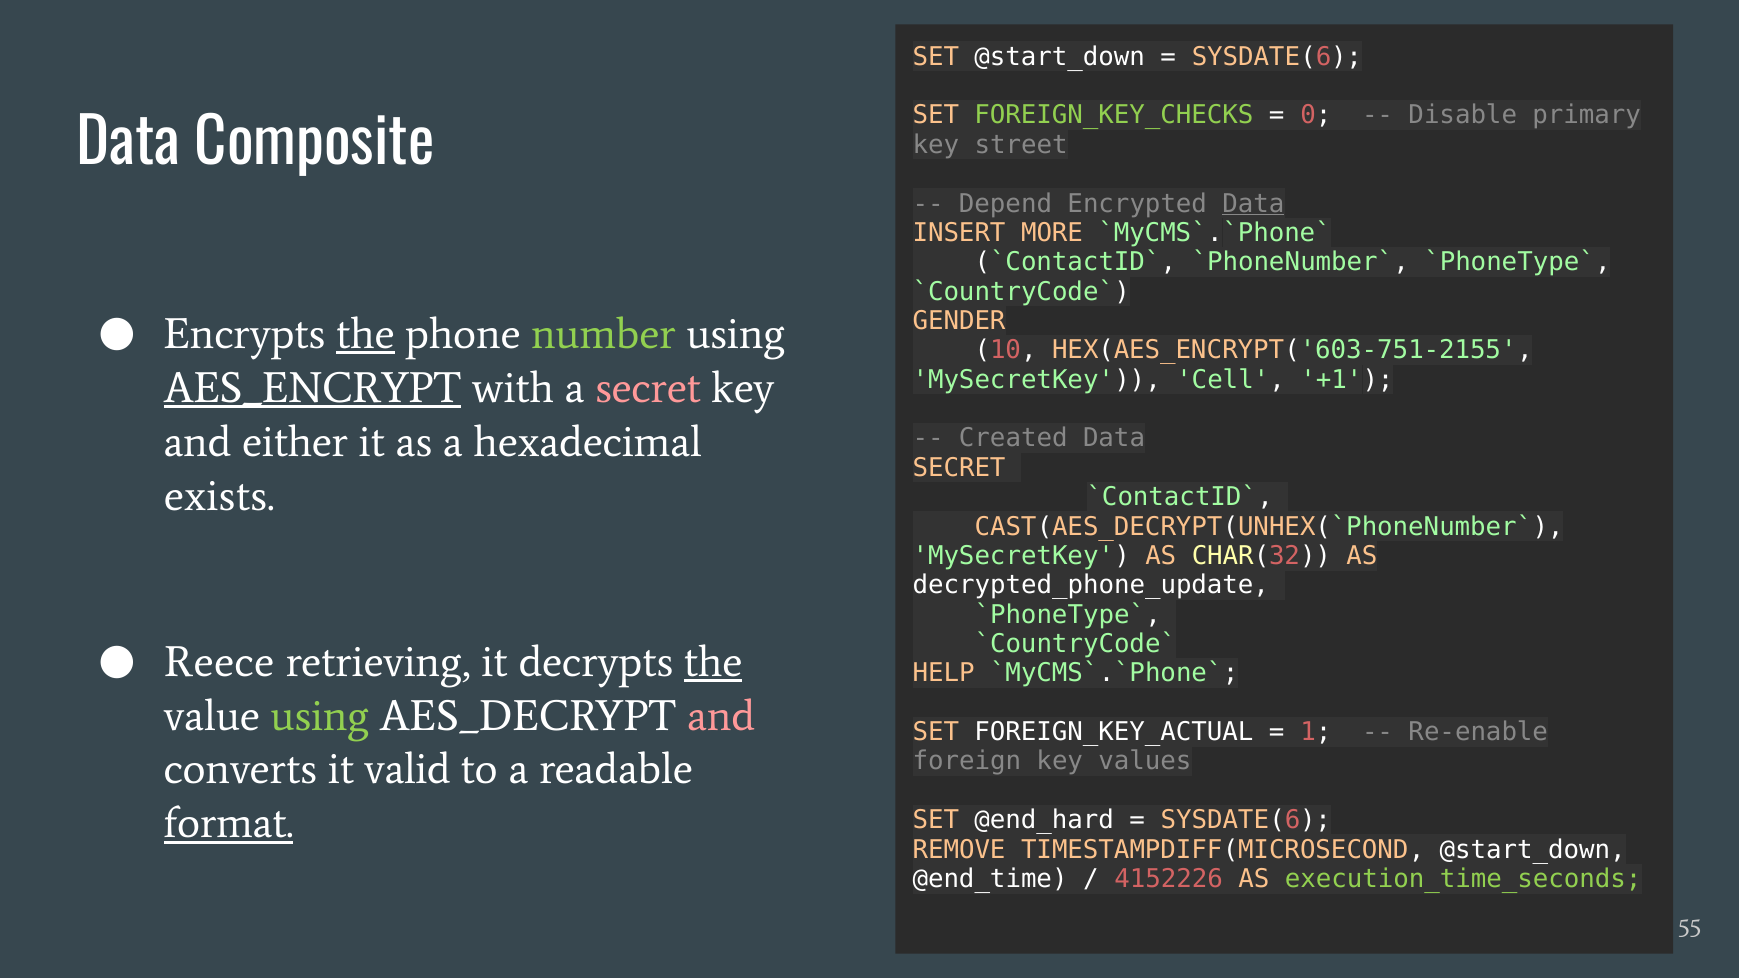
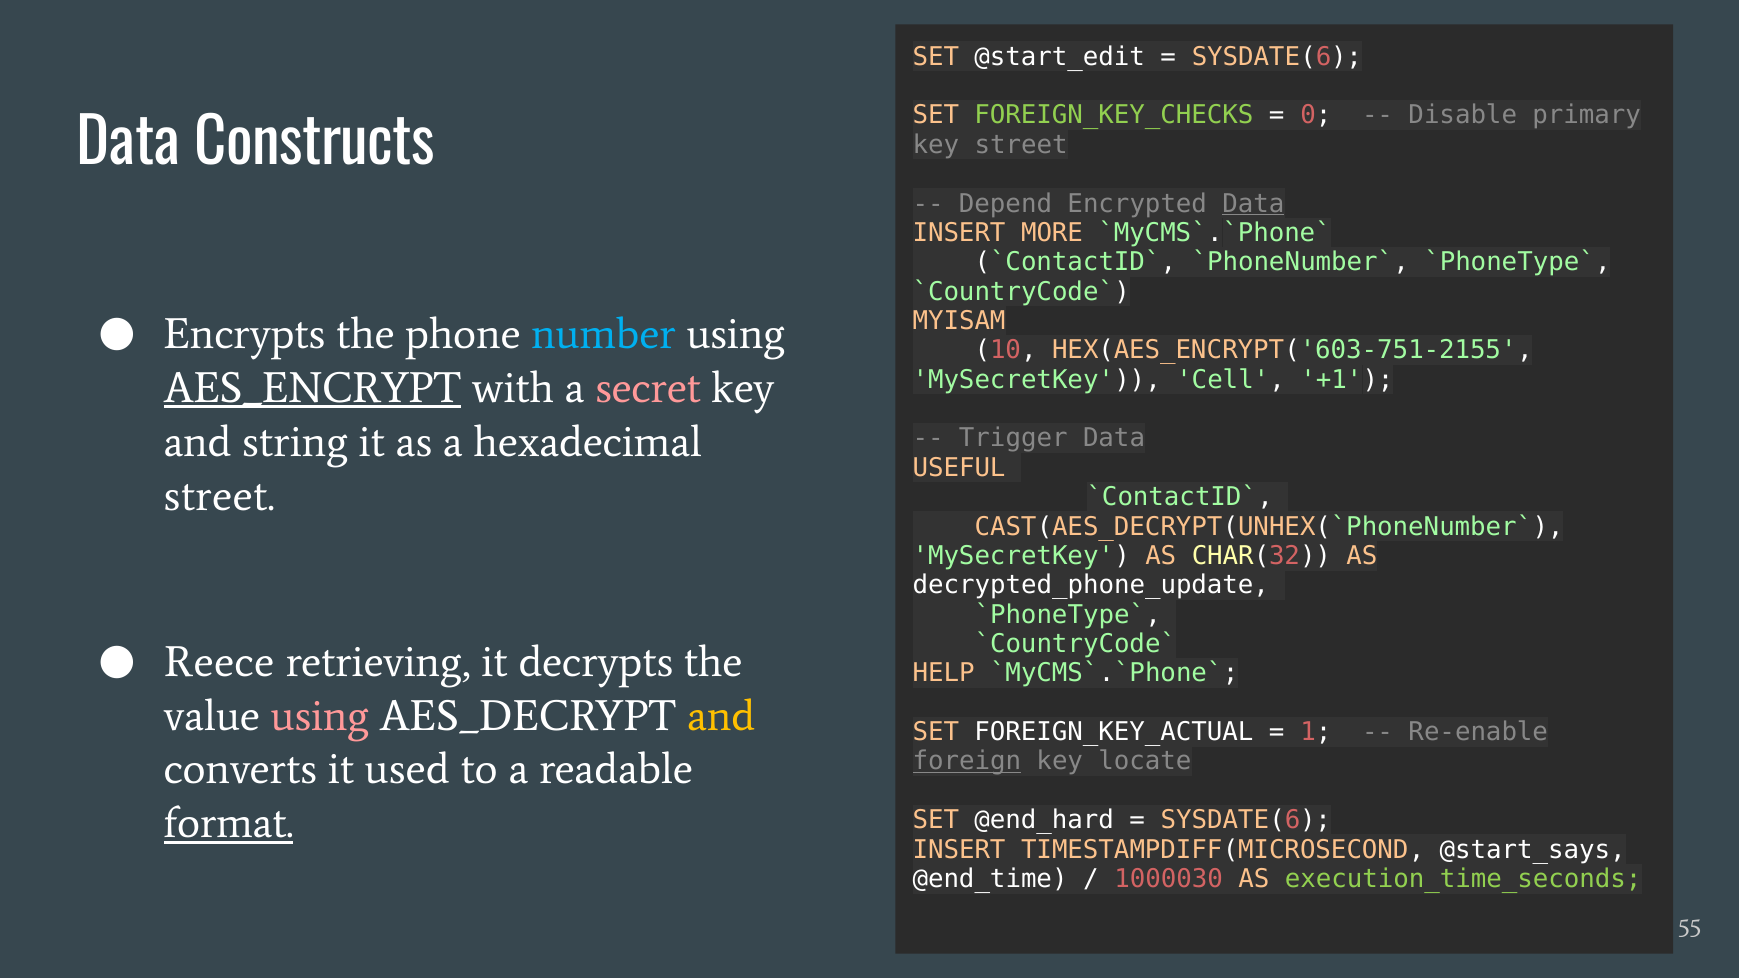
SET @start_down: @start_down -> @start_edit
Composite: Composite -> Constructs
GENDER: GENDER -> MYISAM
the at (365, 334) underline: present -> none
number colour: light green -> light blue
either: either -> string
Created: Created -> Trigger
SECRET at (959, 468): SECRET -> USEFUL
exists at (219, 496): exists -> street
the at (713, 662) underline: present -> none
using at (320, 716) colour: light green -> pink
and at (721, 716) colour: pink -> yellow
foreign underline: none -> present
values: values -> locate
valid: valid -> used
REMOVE at (959, 850): REMOVE -> INSERT
TIMESTAMPDIFF(MICROSECOND @start_down: @start_down -> @start_says
4152226: 4152226 -> 1000030
